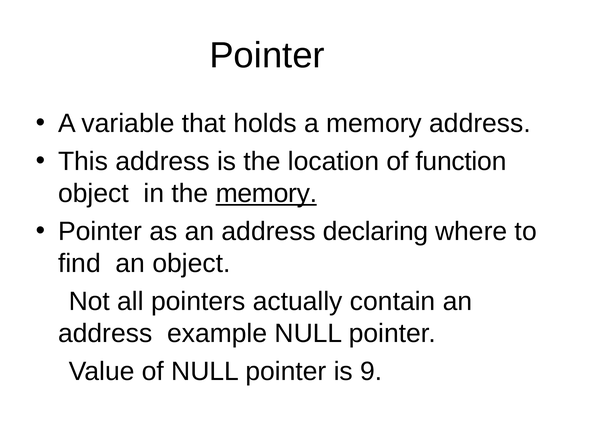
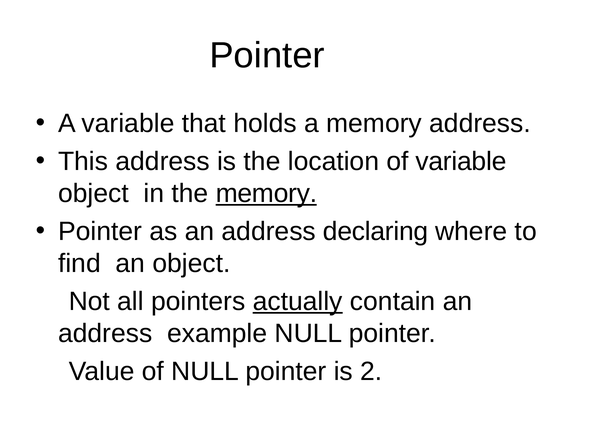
of function: function -> variable
actually underline: none -> present
9: 9 -> 2
